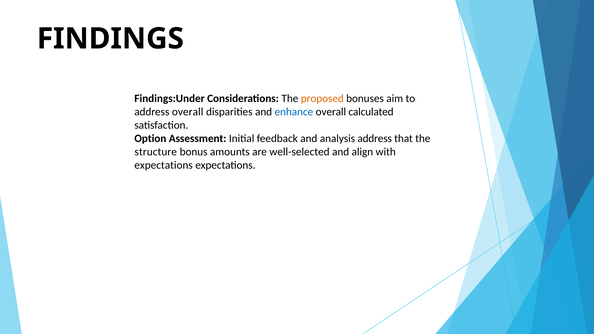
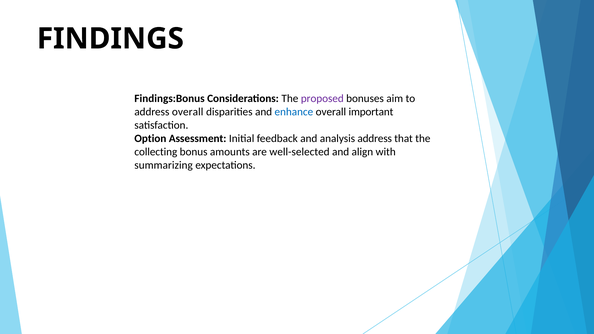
Findings:Under: Findings:Under -> Findings:Bonus
proposed colour: orange -> purple
calculated: calculated -> important
structure: structure -> collecting
expectations at (164, 165): expectations -> summarizing
